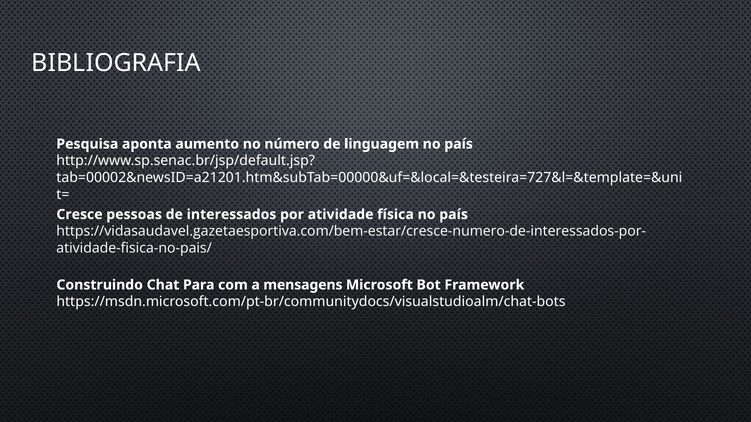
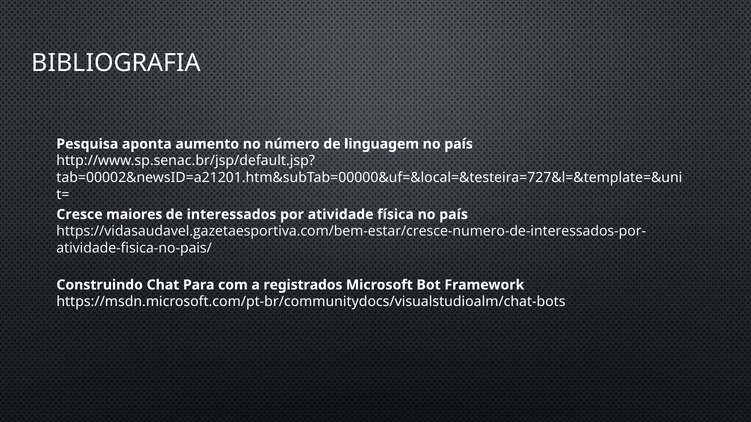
pessoas: pessoas -> maiores
mensagens: mensagens -> registrados
